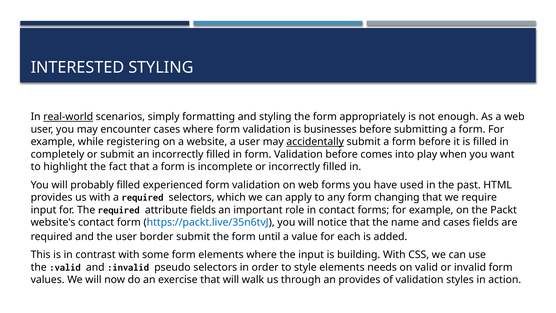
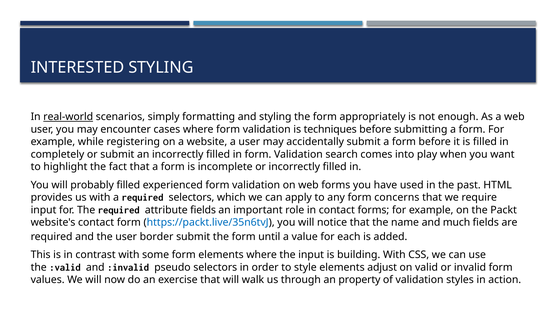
businesses: businesses -> techniques
accidentally underline: present -> none
Validation before: before -> search
changing: changing -> concerns
and cases: cases -> much
needs: needs -> adjust
an provides: provides -> property
